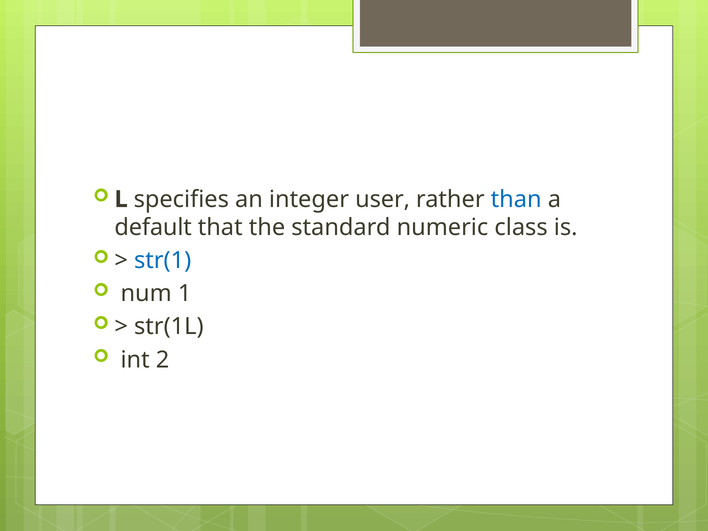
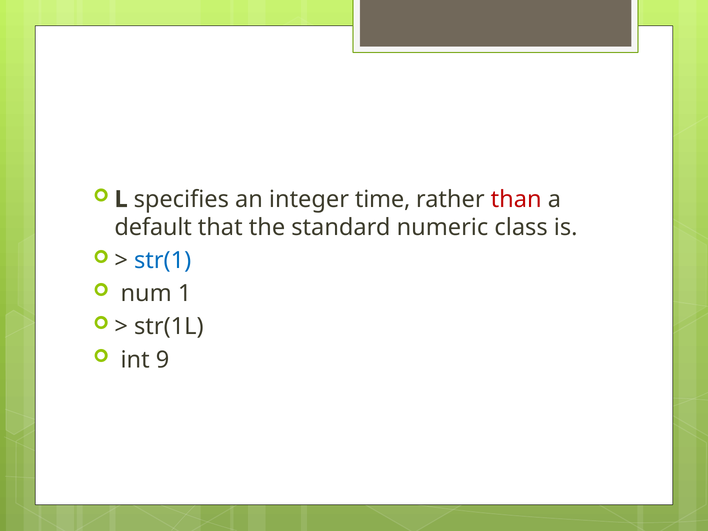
user: user -> time
than colour: blue -> red
2: 2 -> 9
